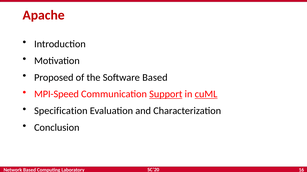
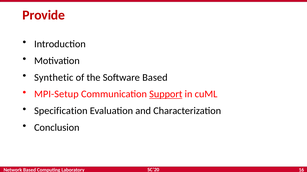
Apache: Apache -> Provide
Proposed: Proposed -> Synthetic
MPI-Speed: MPI-Speed -> MPI-Setup
cuML underline: present -> none
